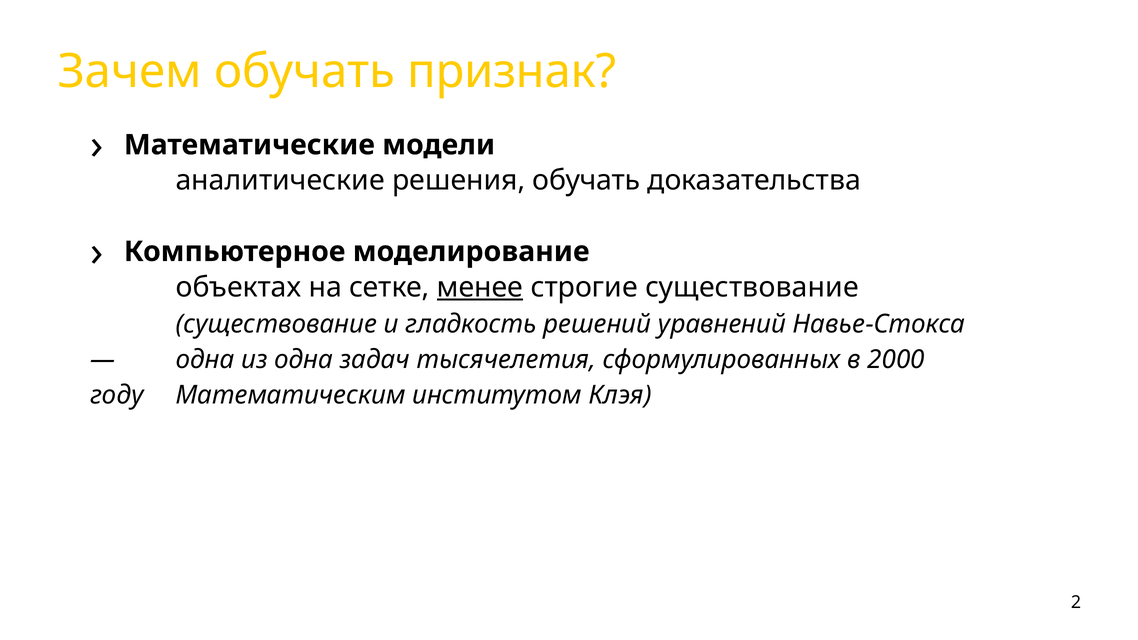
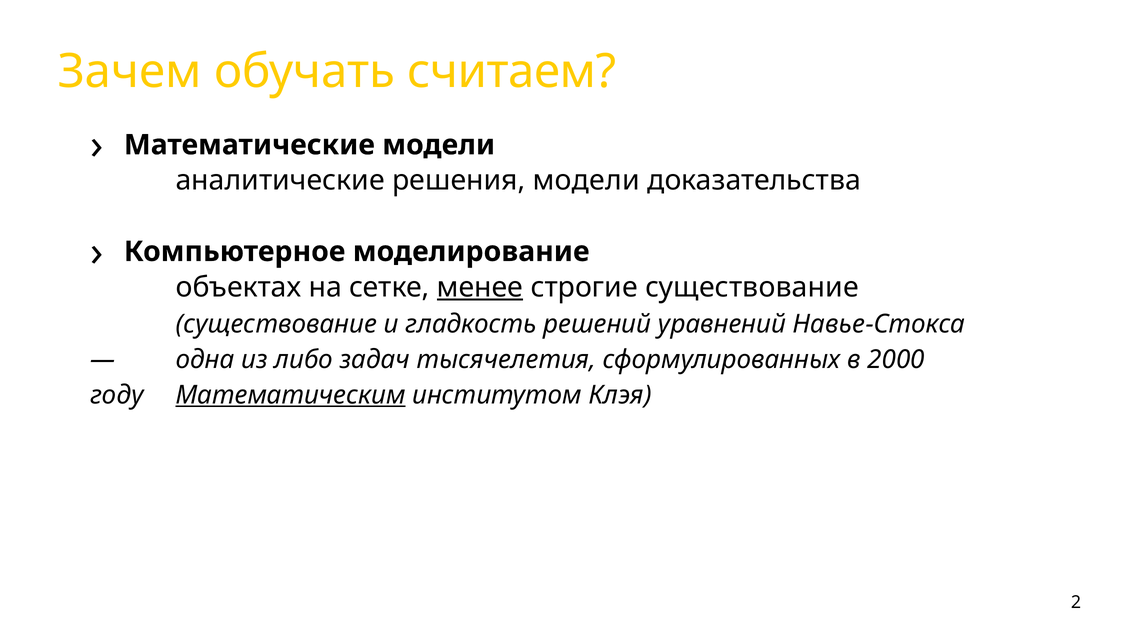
признак: признак -> считаем
решения обучать: обучать -> модели
из одна: одна -> либо
Математическим underline: none -> present
